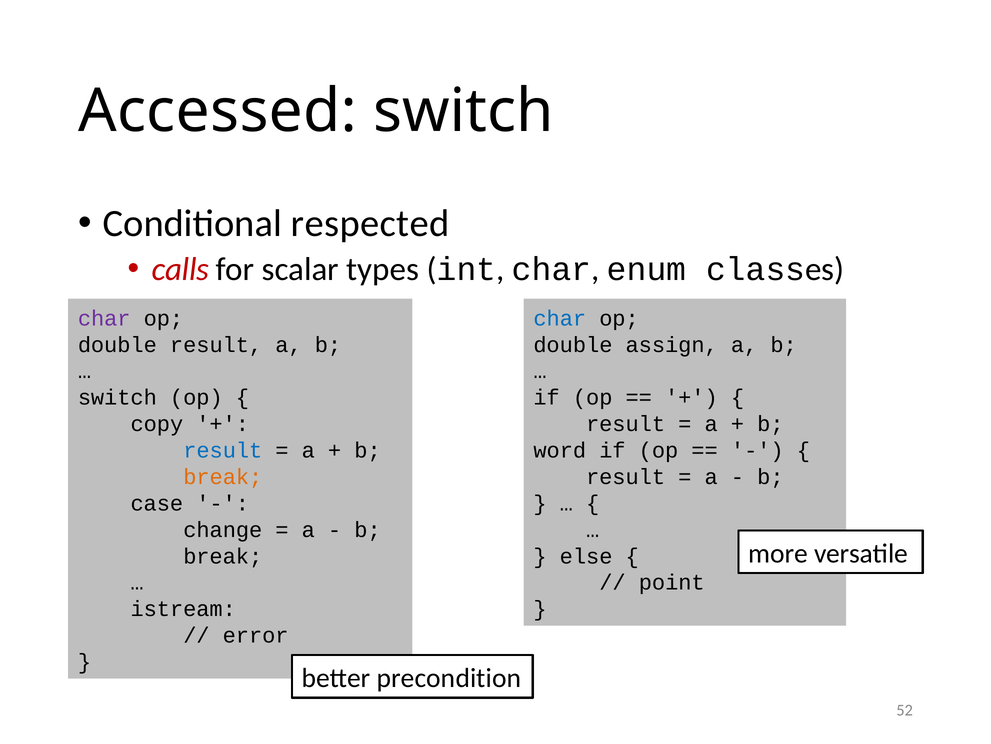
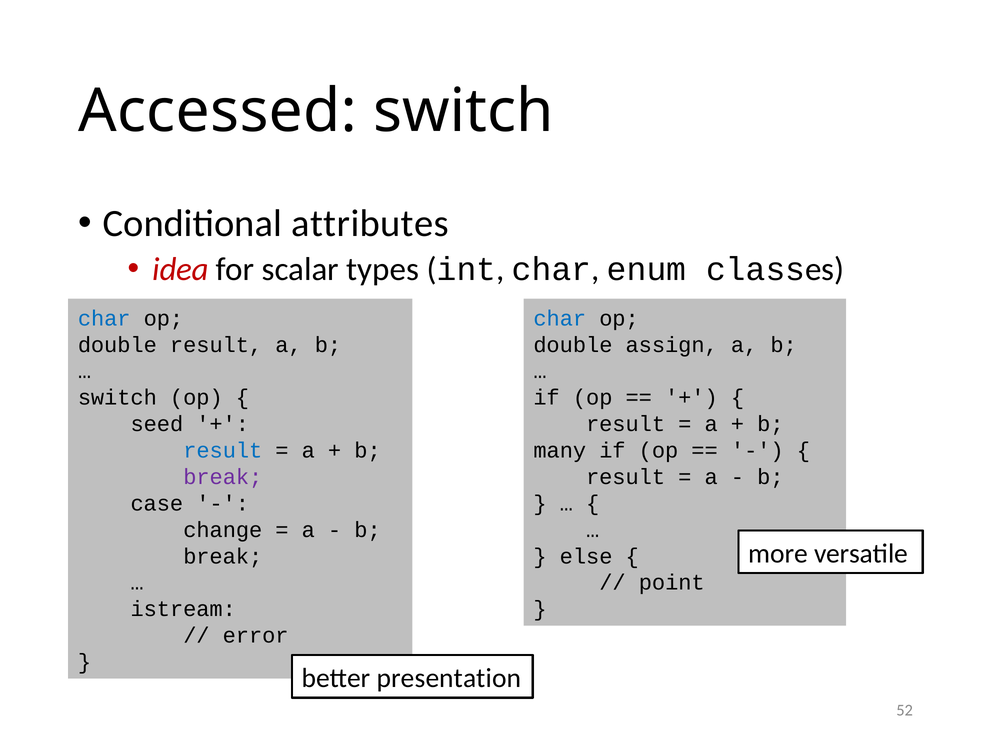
respected: respected -> attributes
calls: calls -> idea
char at (104, 318) colour: purple -> blue
copy: copy -> seed
word: word -> many
break at (223, 476) colour: orange -> purple
precondition: precondition -> presentation
